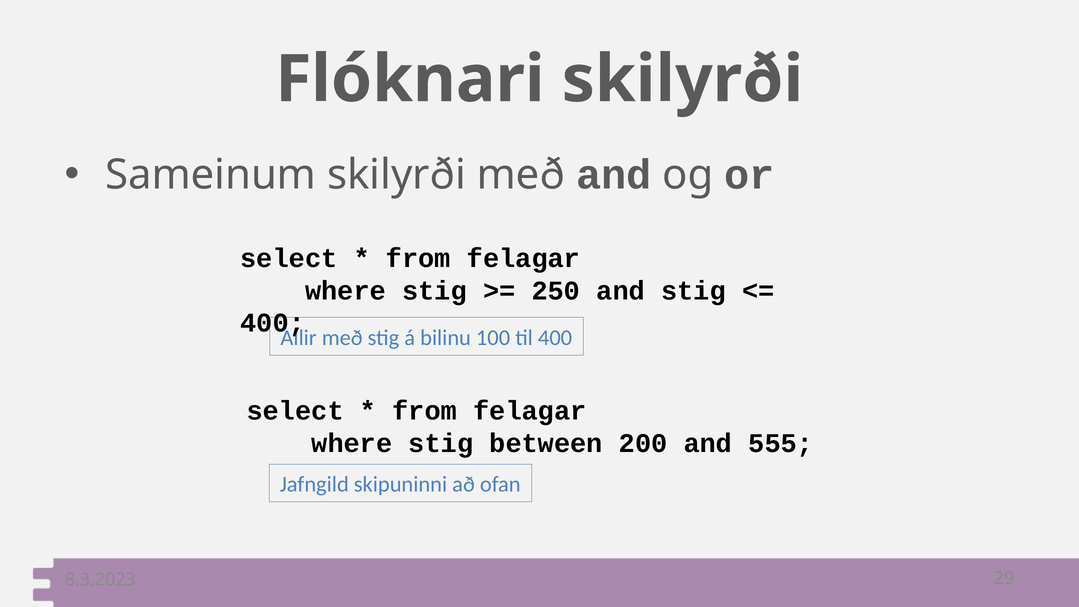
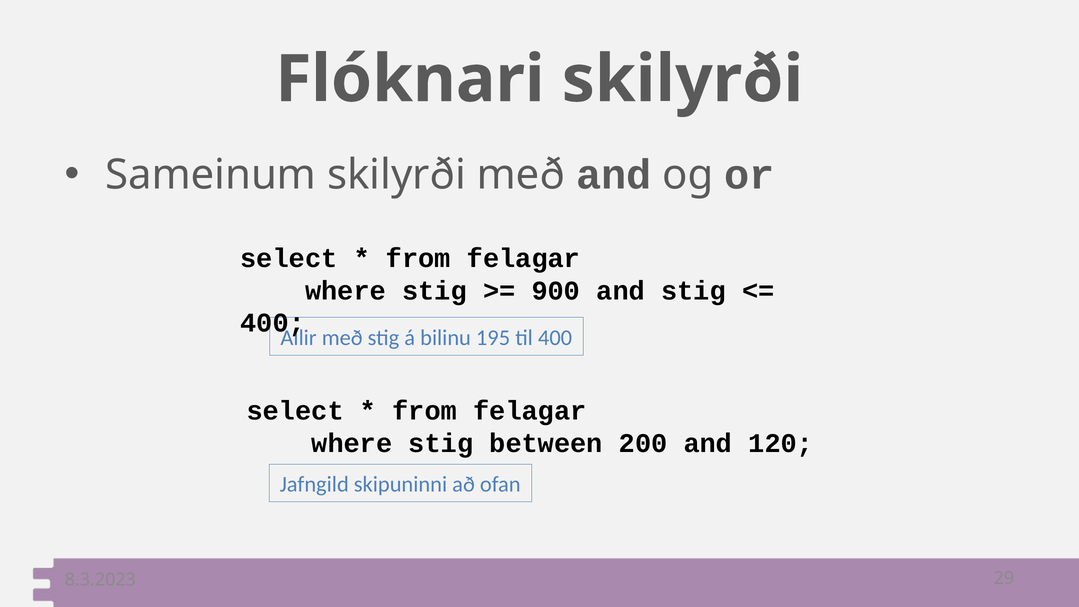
250: 250 -> 900
100: 100 -> 195
555: 555 -> 120
